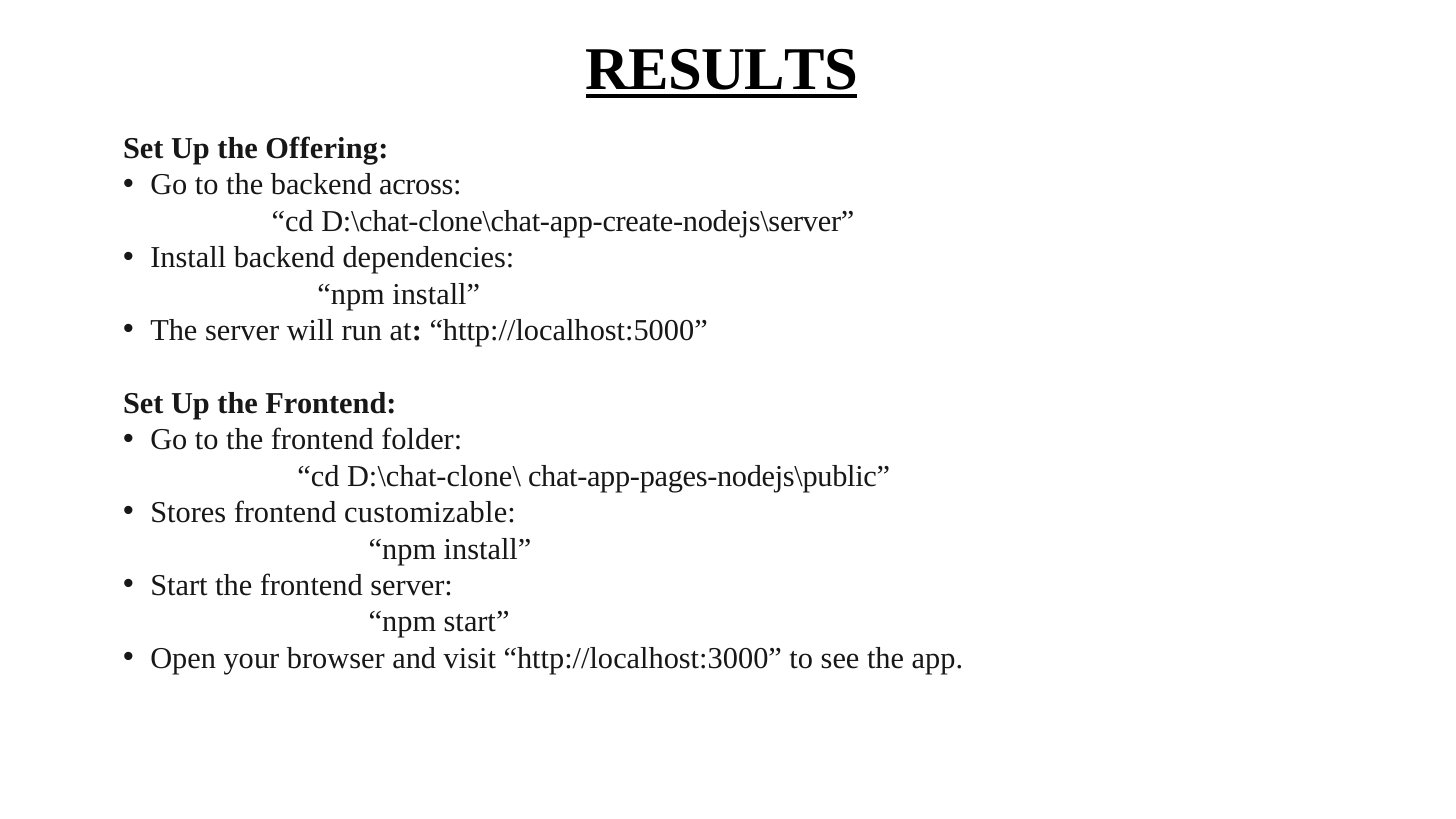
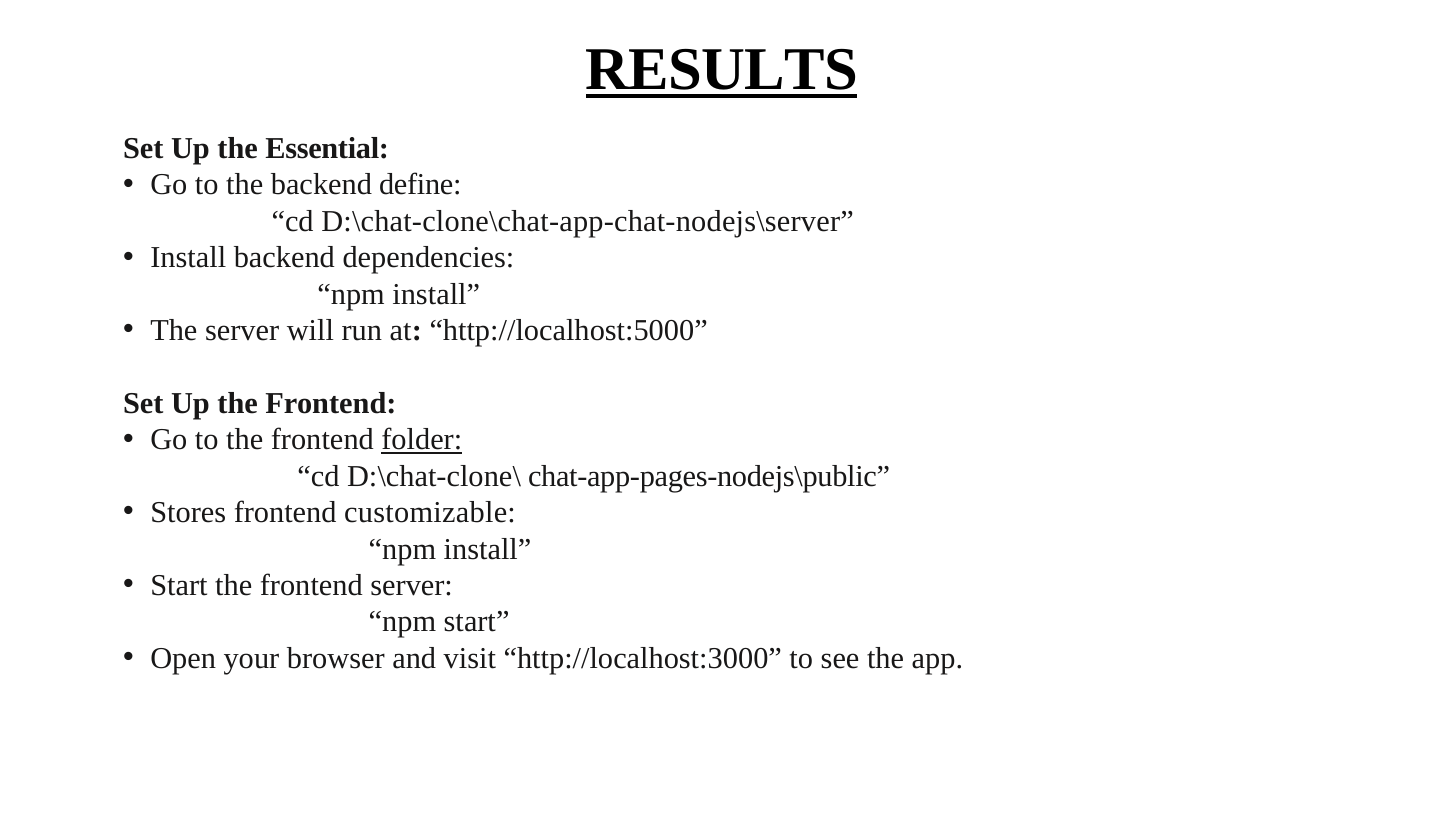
Offering: Offering -> Essential
across: across -> define
D:\chat-clone\chat-app-create-nodejs\server: D:\chat-clone\chat-app-create-nodejs\server -> D:\chat-clone\chat-app-chat-nodejs\server
folder underline: none -> present
